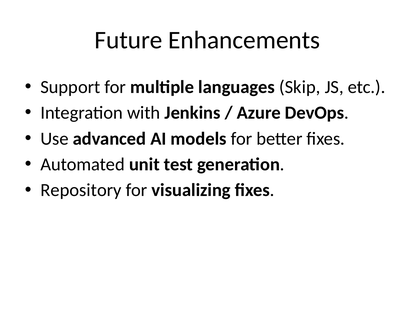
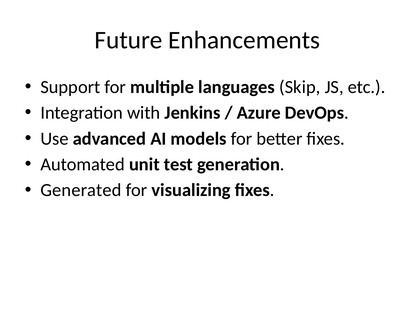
Repository: Repository -> Generated
